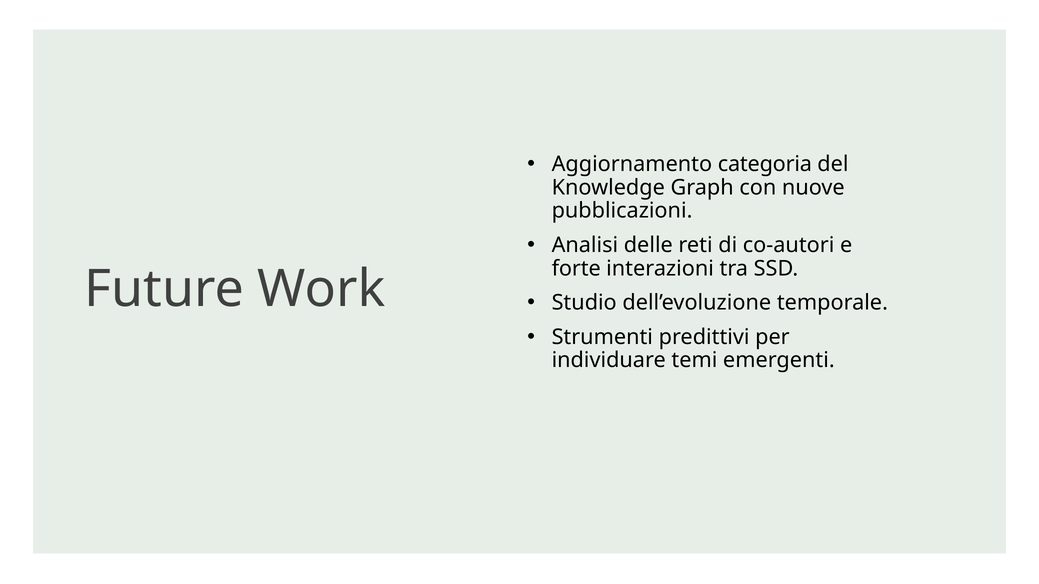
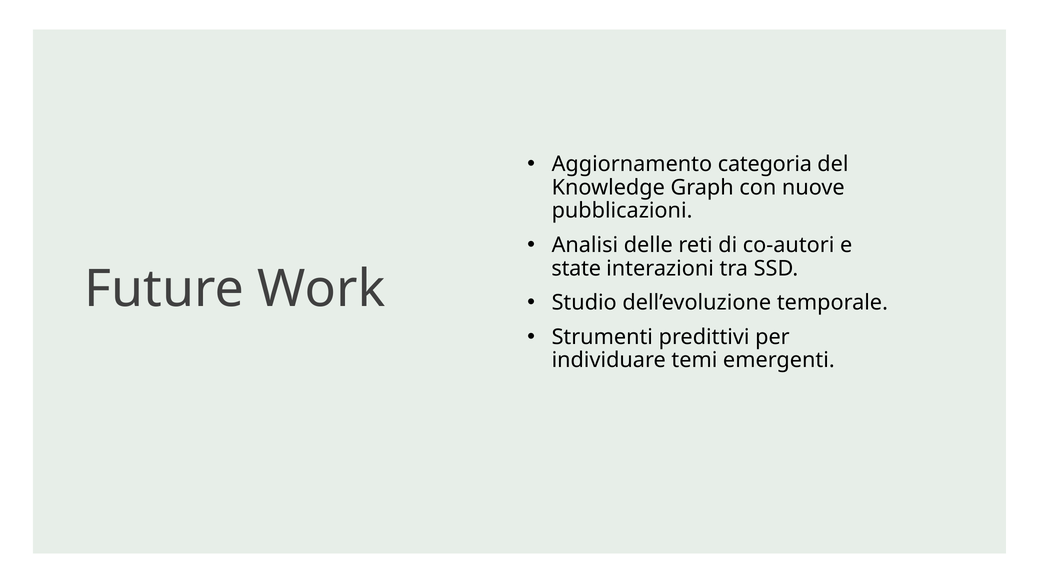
forte: forte -> state
